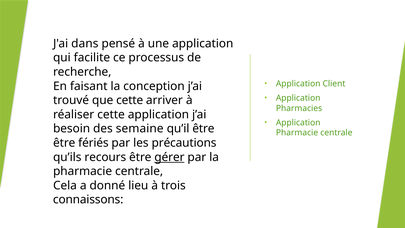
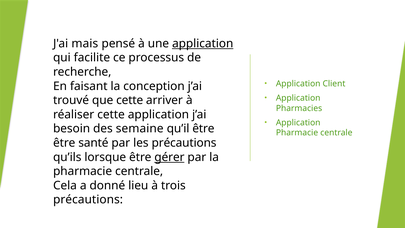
dans: dans -> mais
application at (203, 44) underline: none -> present
fériés: fériés -> santé
recours: recours -> lorsque
connaissons at (88, 200): connaissons -> précautions
